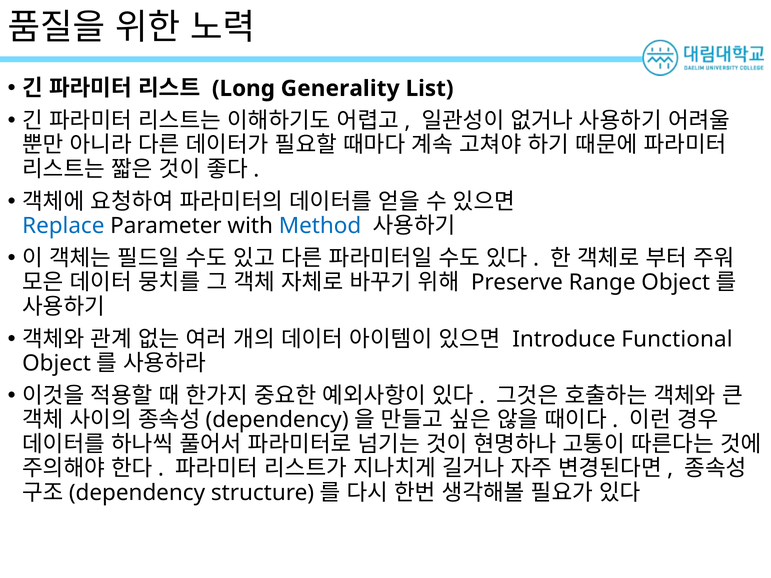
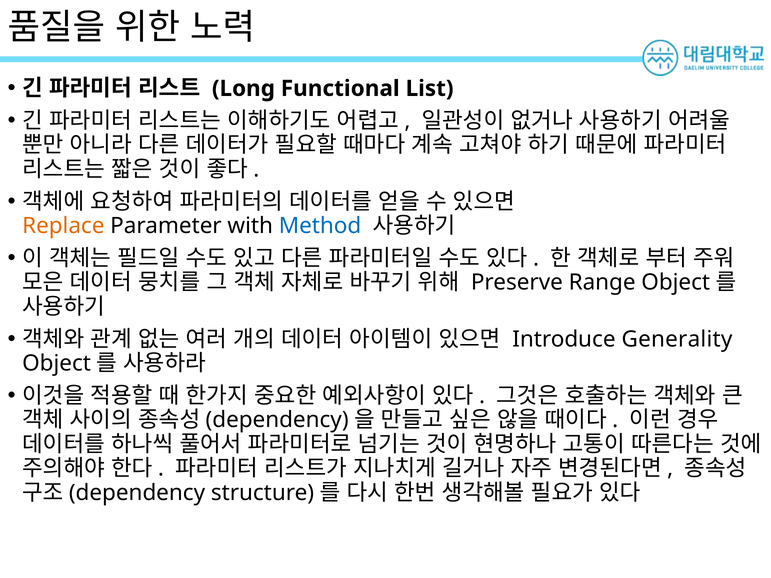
Generality: Generality -> Functional
Replace colour: blue -> orange
Functional: Functional -> Generality
